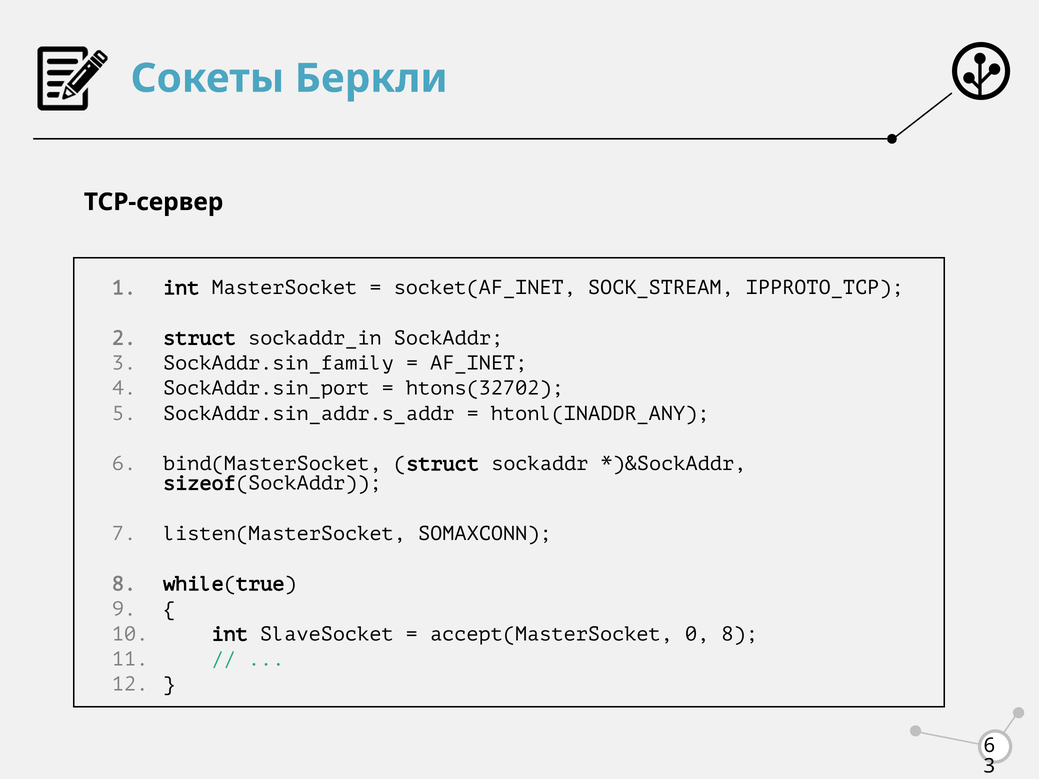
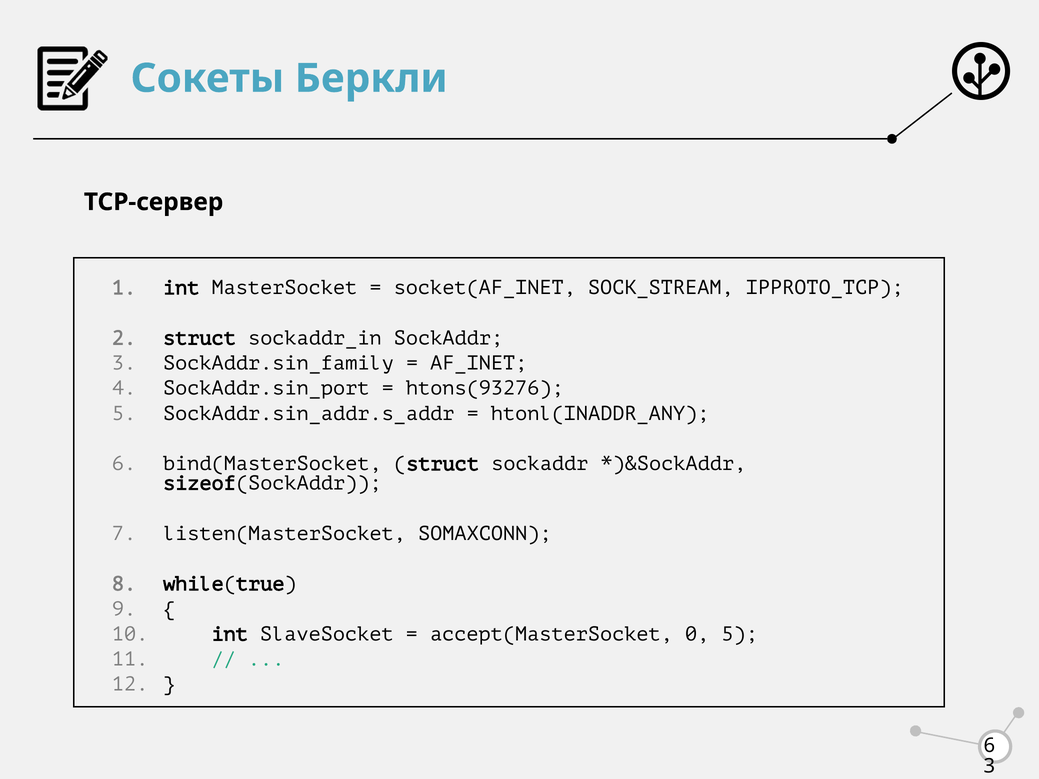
htons(32702: htons(32702 -> htons(93276
0 8: 8 -> 5
